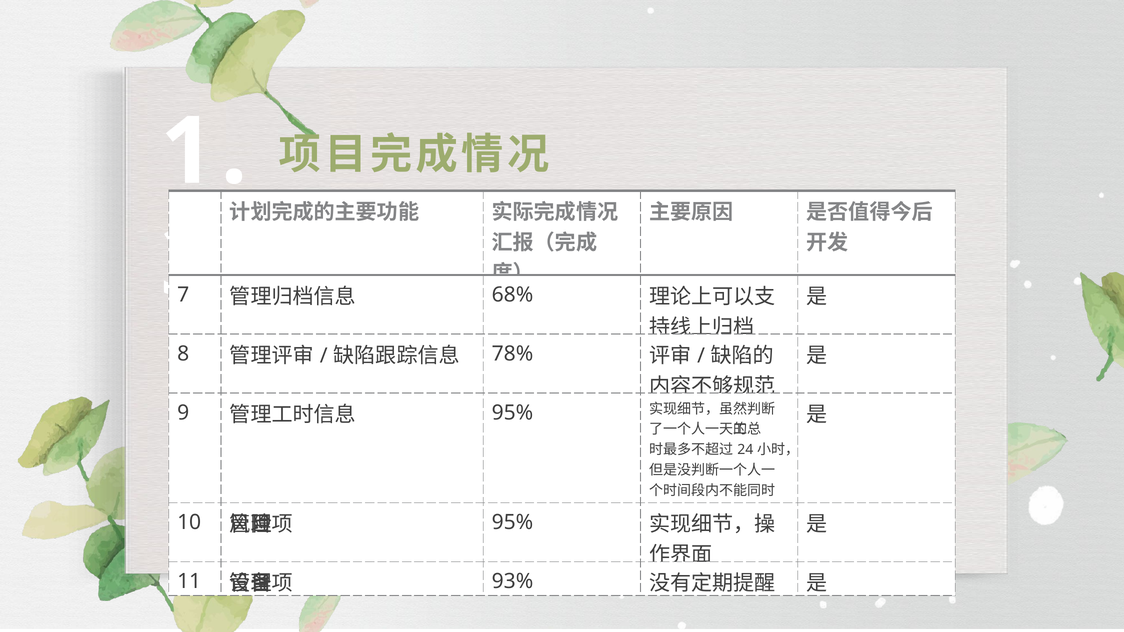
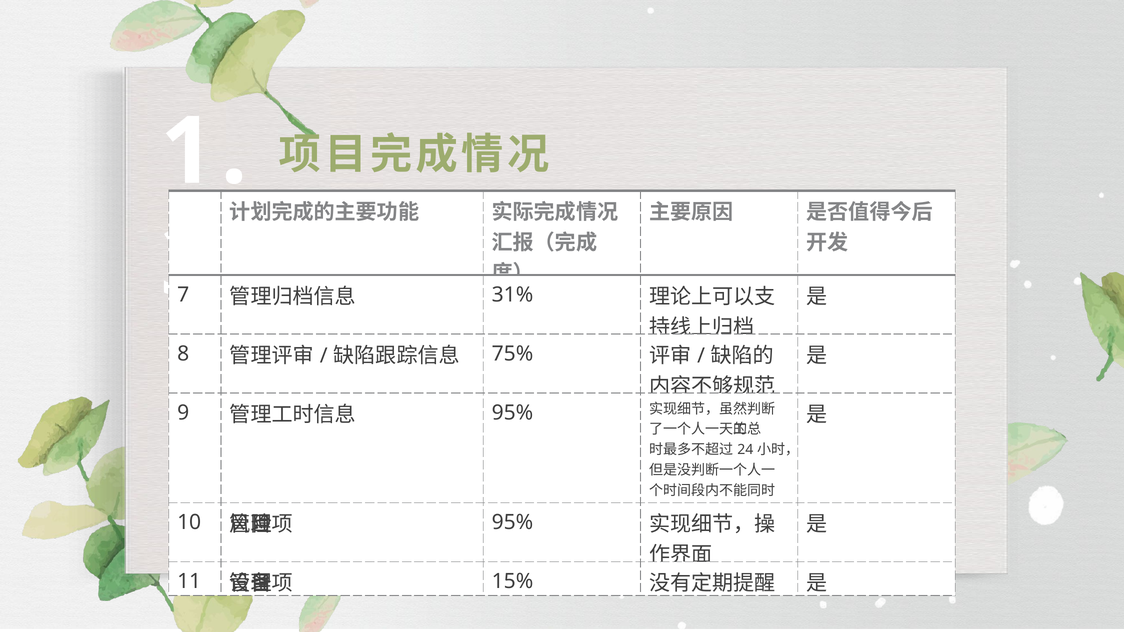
68%: 68% -> 31%
78%: 78% -> 75%
93%: 93% -> 15%
